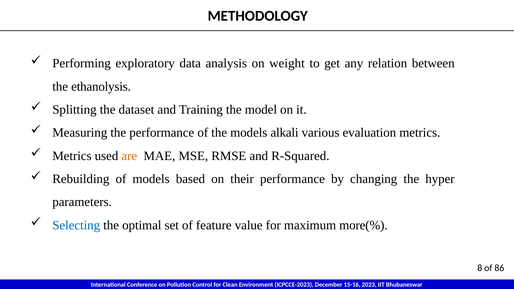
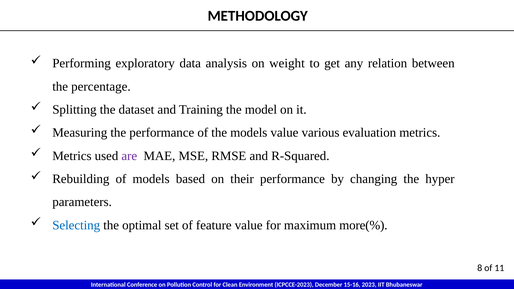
ethanolysis: ethanolysis -> percentage
models alkali: alkali -> value
are colour: orange -> purple
86: 86 -> 11
